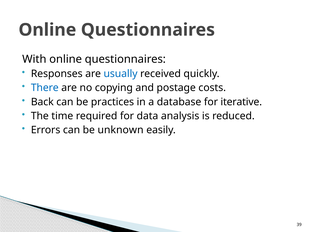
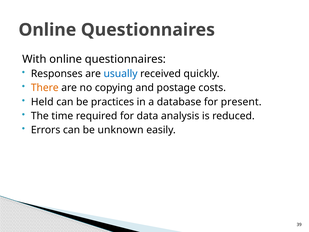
There colour: blue -> orange
Back: Back -> Held
iterative: iterative -> present
